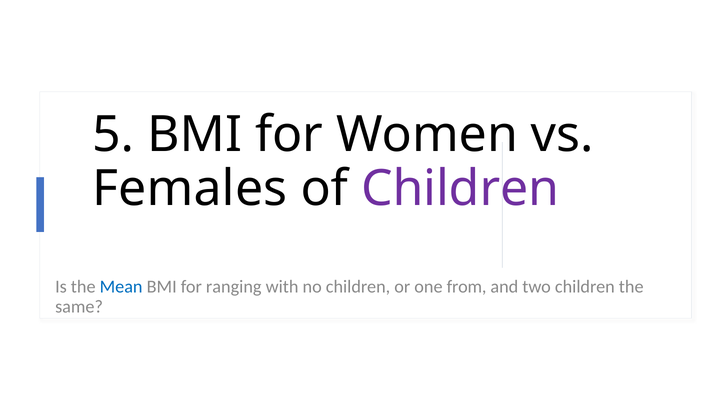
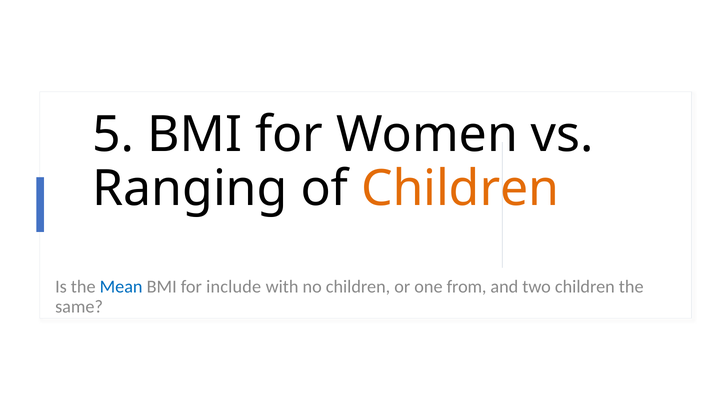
Females: Females -> Ranging
Children at (460, 188) colour: purple -> orange
ranging: ranging -> include
